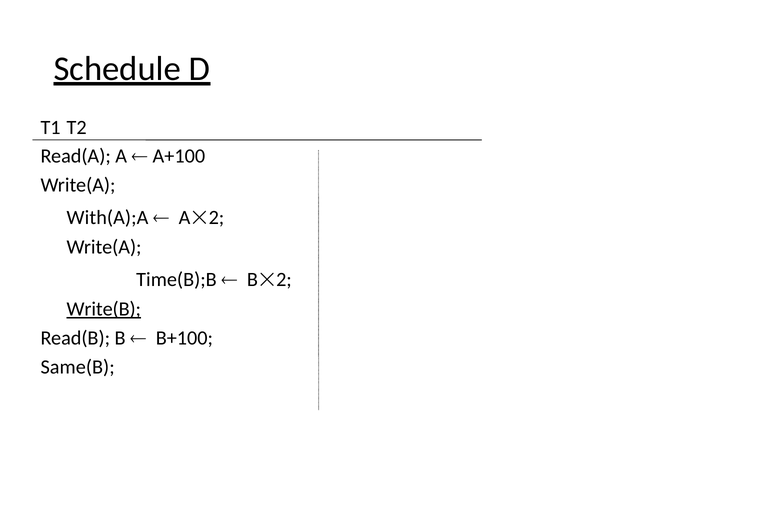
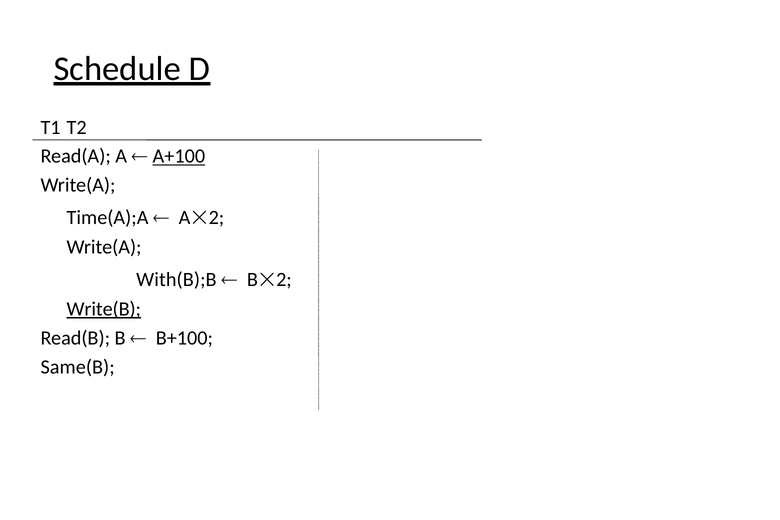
A+100 underline: none -> present
With(A);A: With(A);A -> Time(A);A
Time(B);B: Time(B);B -> With(B);B
